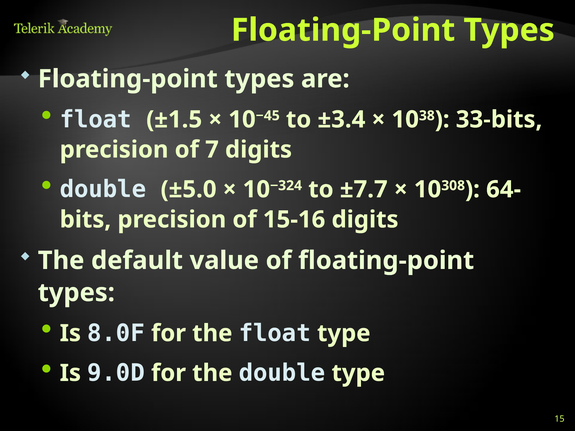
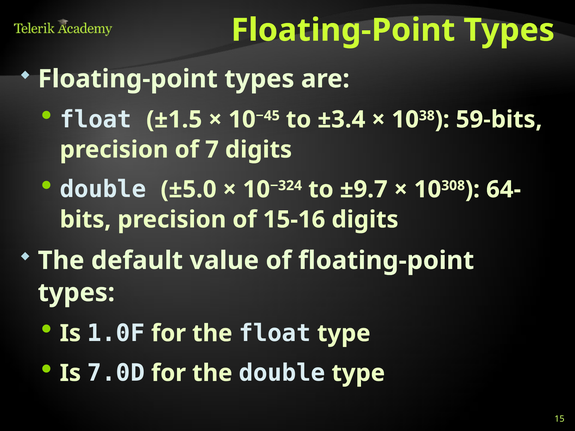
33-bits: 33-bits -> 59-bits
±7.7: ±7.7 -> ±9.7
8.0F: 8.0F -> 1.0F
9.0D: 9.0D -> 7.0D
